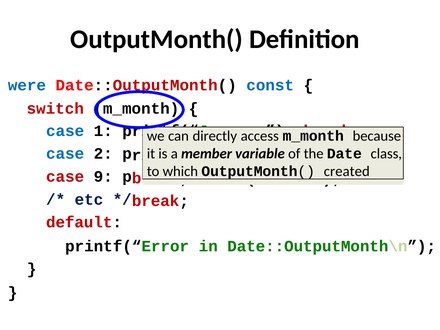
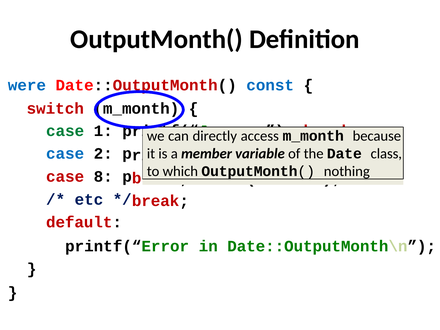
case at (65, 131) colour: blue -> green
created: created -> nothing
9: 9 -> 8
